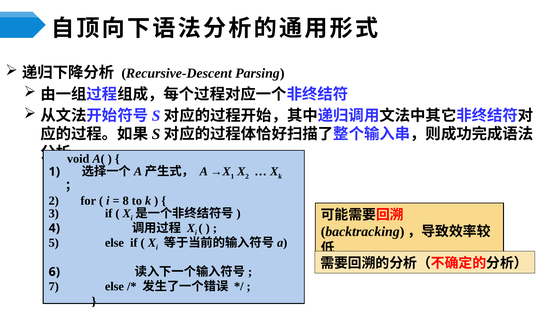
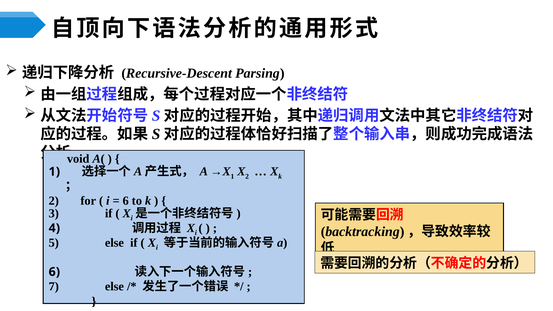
8 at (126, 201): 8 -> 6
